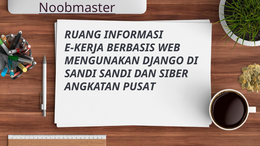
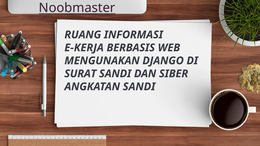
SANDI at (80, 74): SANDI -> SURAT
ANGKATAN PUSAT: PUSAT -> SANDI
